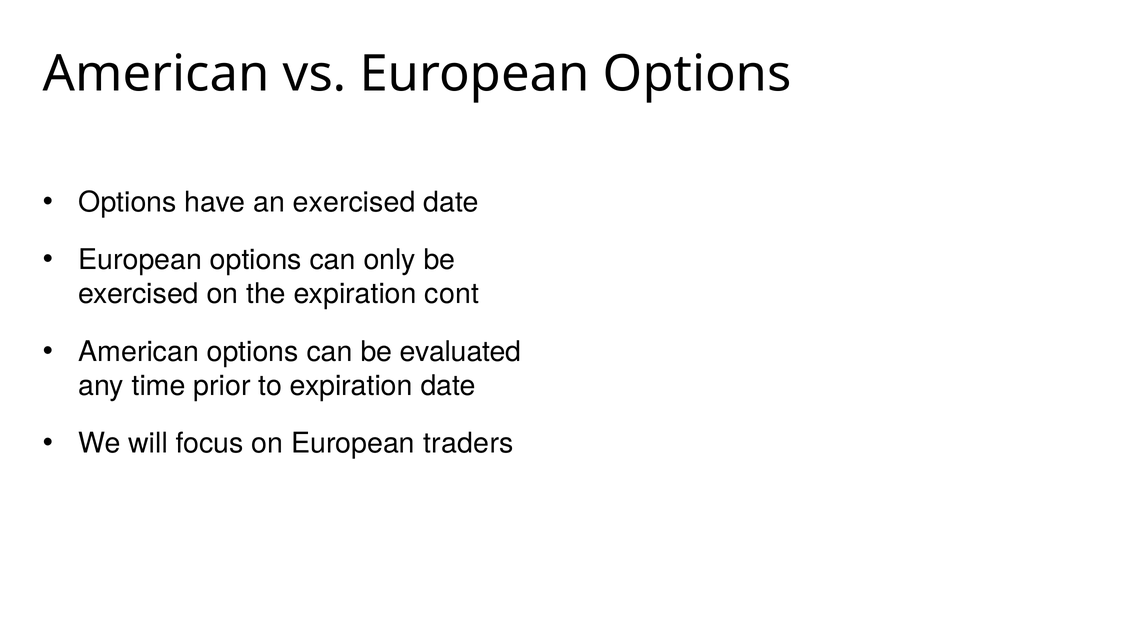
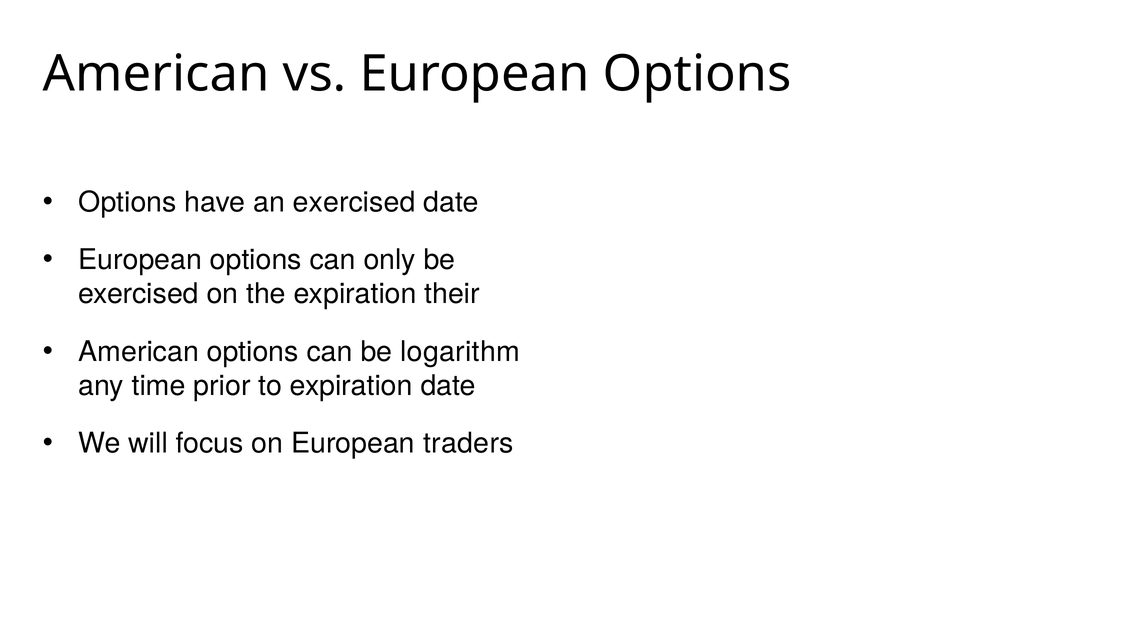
cont: cont -> their
evaluated: evaluated -> logarithm
